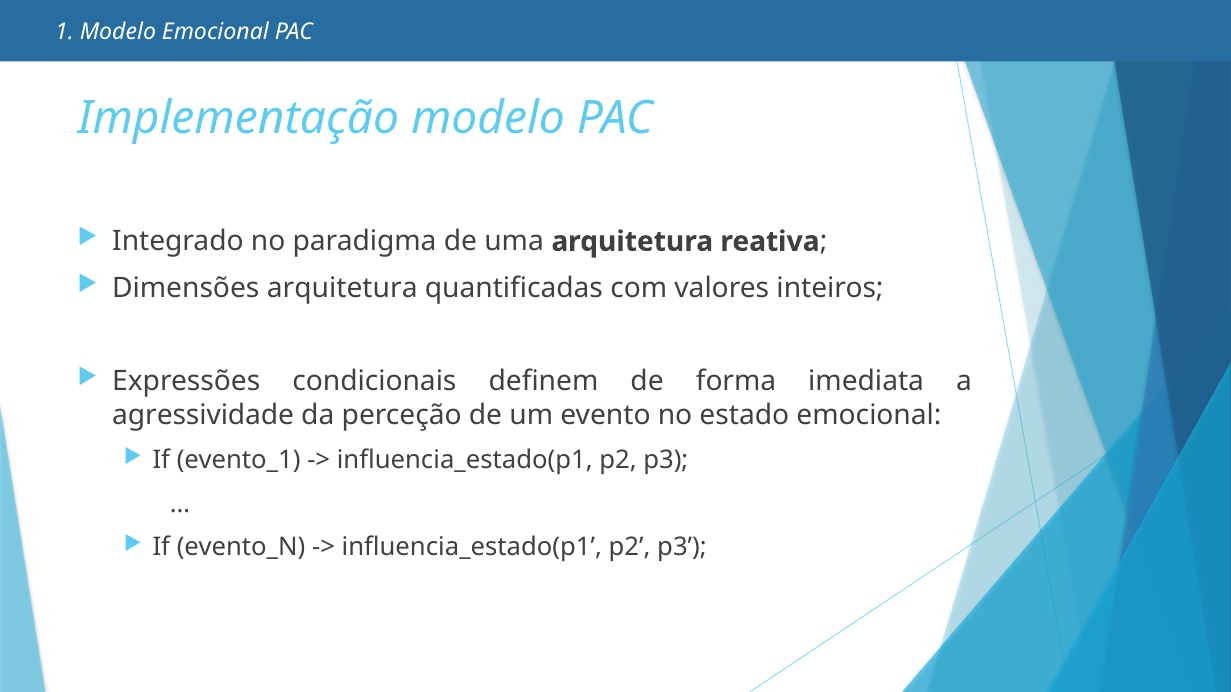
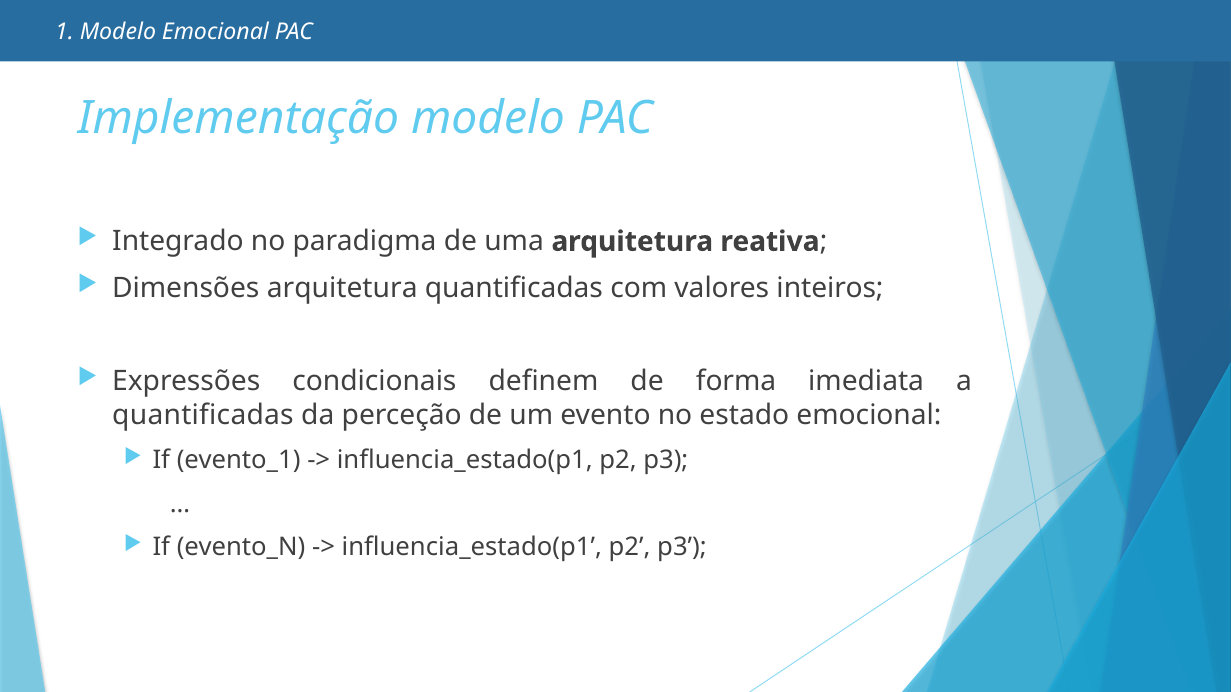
agressividade at (203, 415): agressividade -> quantificadas
